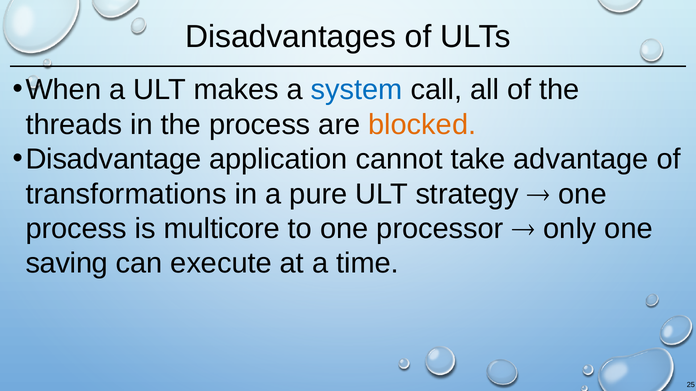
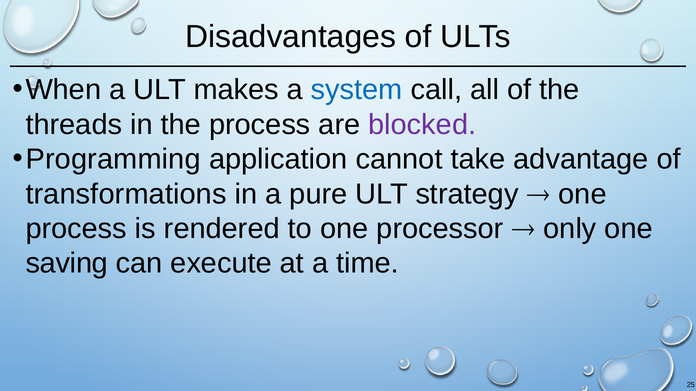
blocked colour: orange -> purple
Disadvantage: Disadvantage -> Programming
multicore: multicore -> rendered
